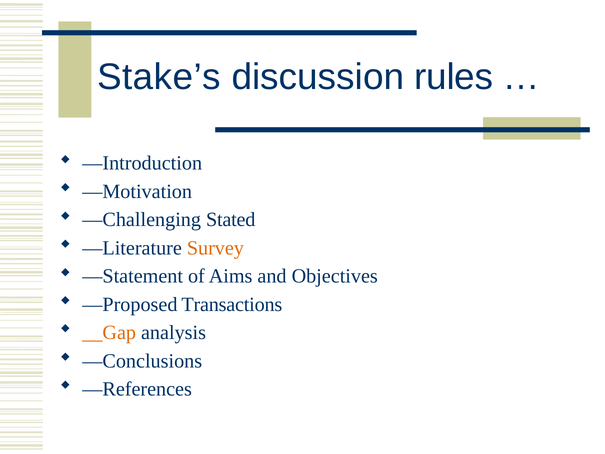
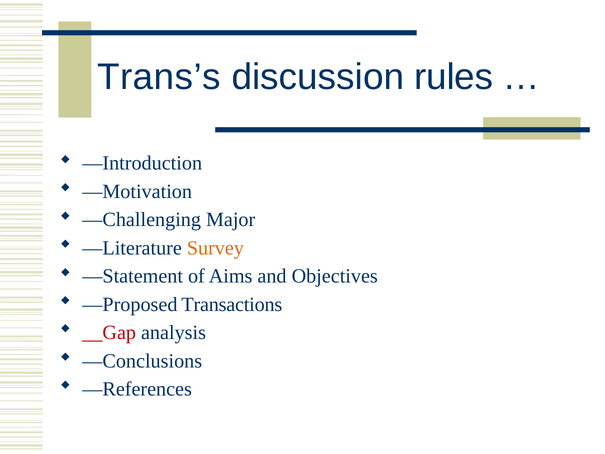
Stake’s: Stake’s -> Trans’s
Stated: Stated -> Major
__Gap colour: orange -> red
